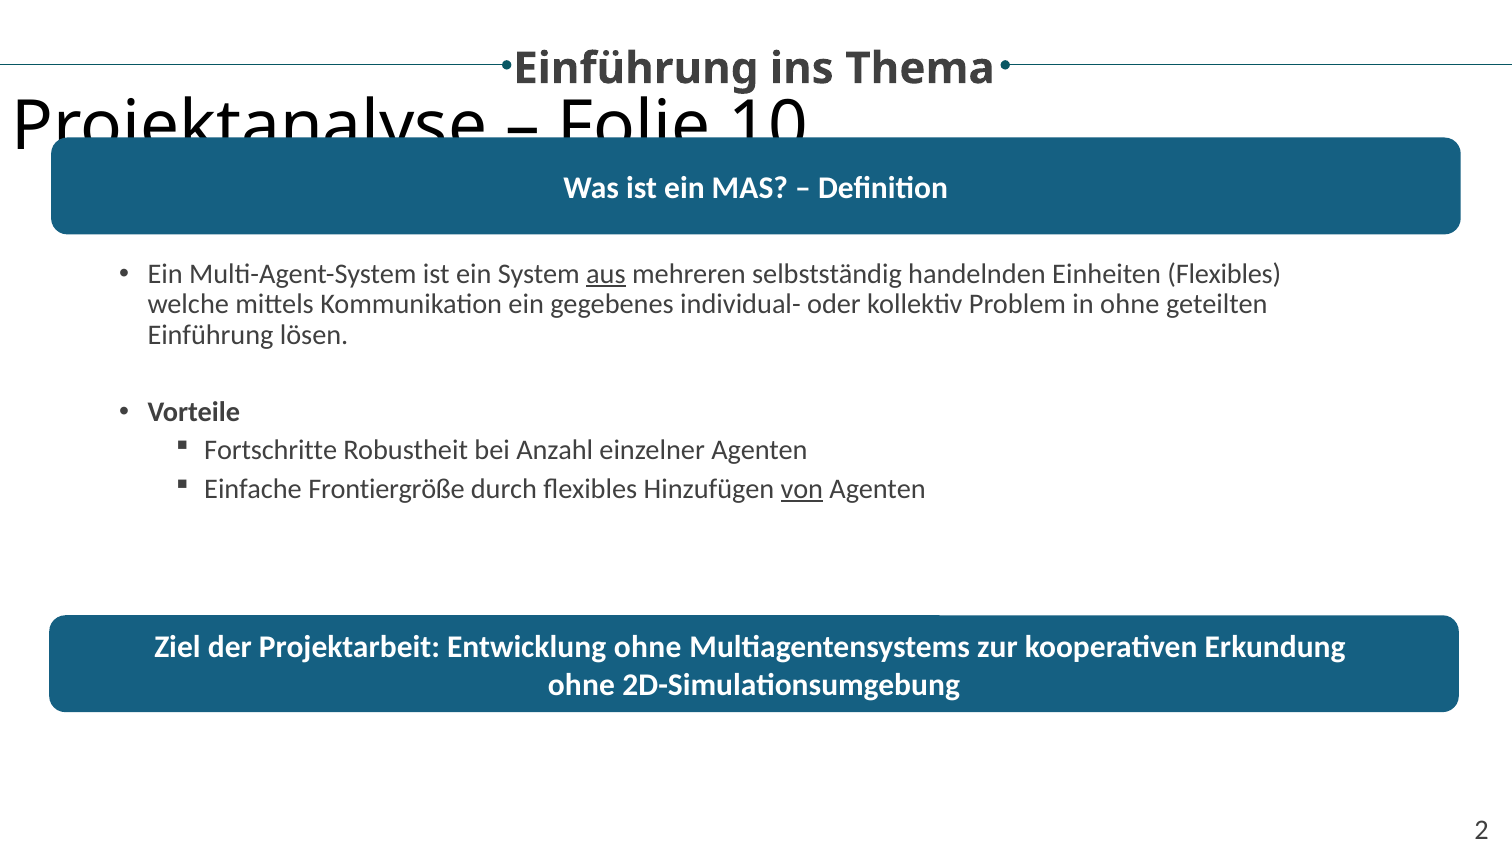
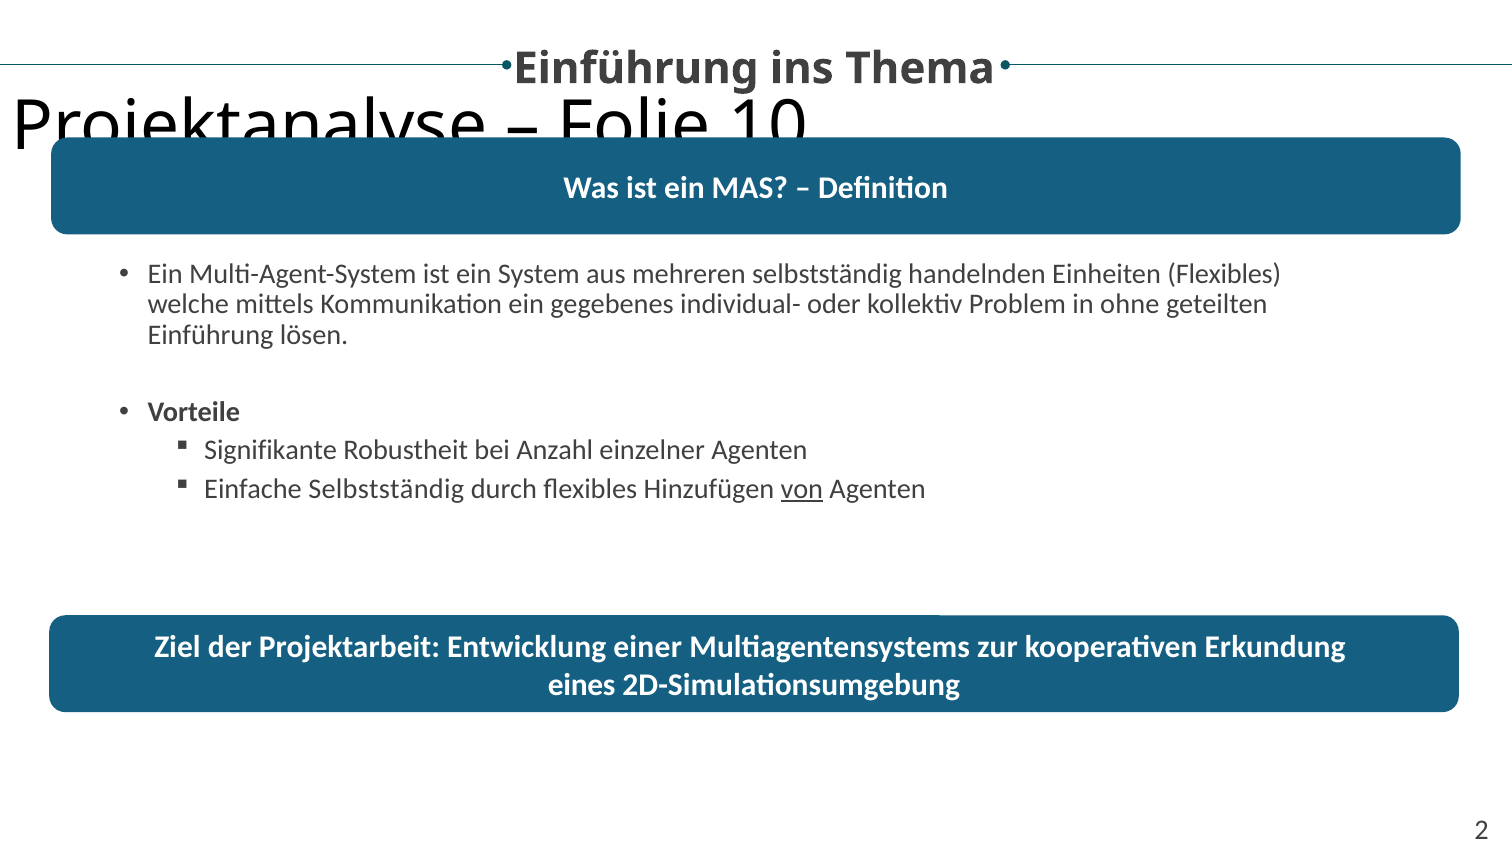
aus underline: present -> none
Fortschritte: Fortschritte -> Signifikante
Einfache Frontiergröße: Frontiergröße -> Selbstständig
Entwicklung ohne: ohne -> einer
ohne at (581, 684): ohne -> eines
